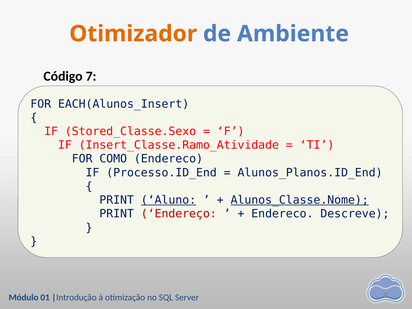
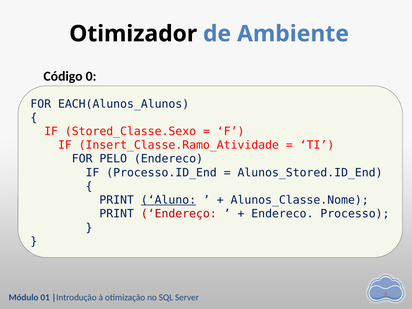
Otimizador colour: orange -> black
7: 7 -> 0
EACH(Alunos_Insert: EACH(Alunos_Insert -> EACH(Alunos_Alunos
COMO: COMO -> PELO
Alunos_Planos.ID_End: Alunos_Planos.ID_End -> Alunos_Stored.ID_End
Alunos_Classe.Nome underline: present -> none
Descreve: Descreve -> Processo
